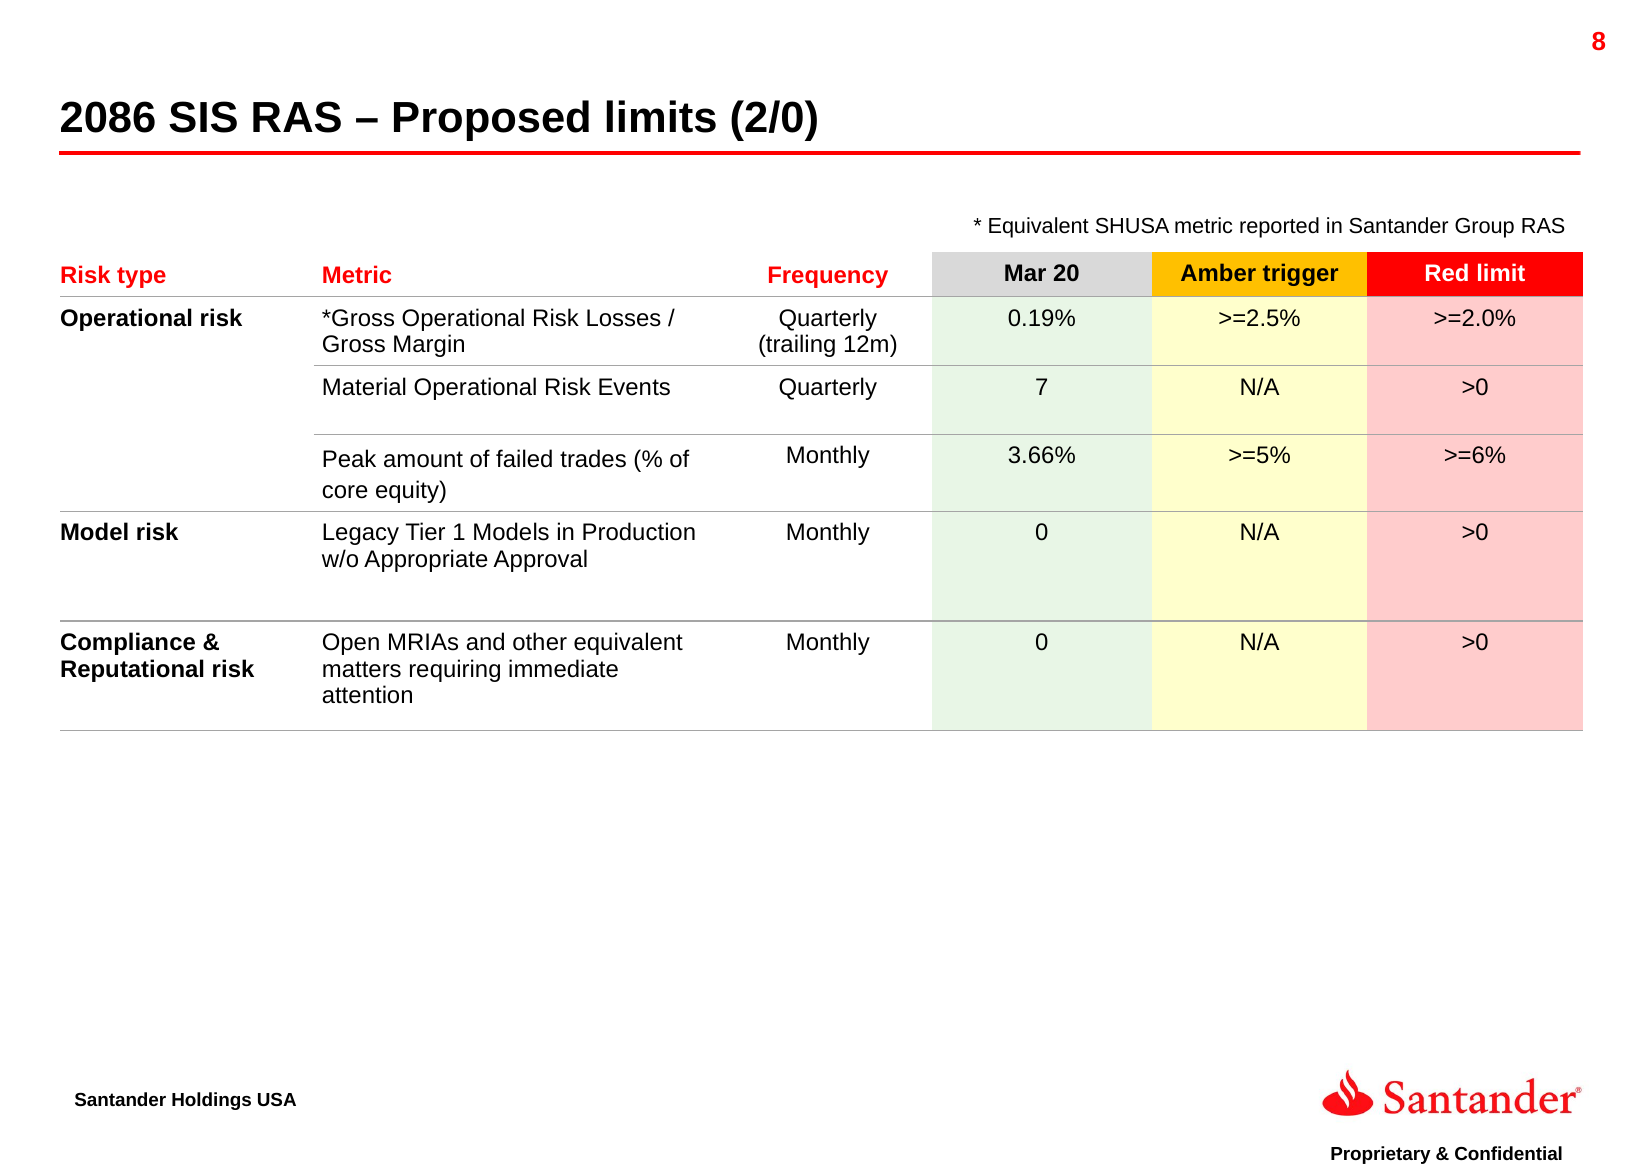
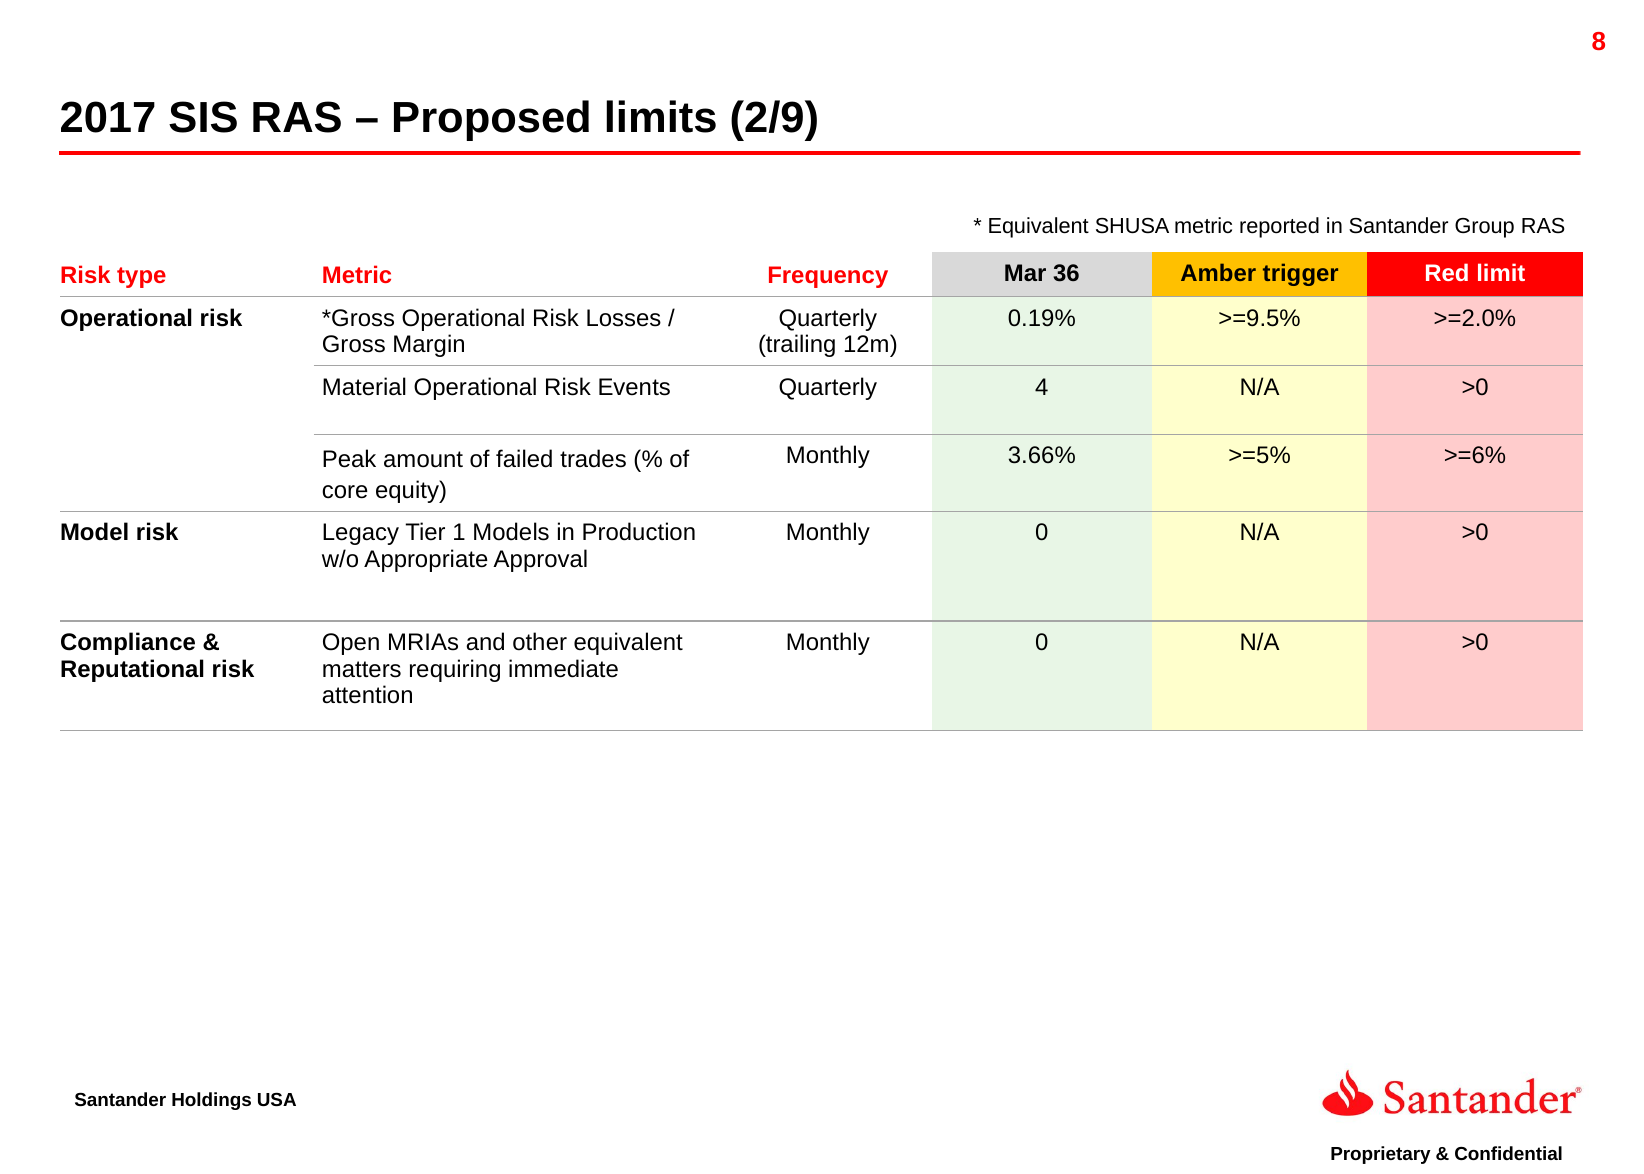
2086: 2086 -> 2017
2/0: 2/0 -> 2/9
20: 20 -> 36
>=2.5%: >=2.5% -> >=9.5%
7: 7 -> 4
